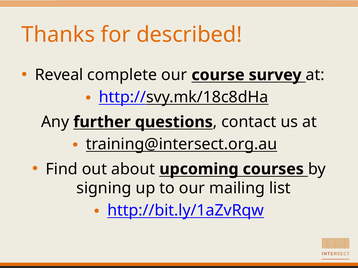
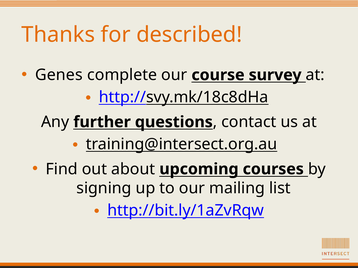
Reveal: Reveal -> Genes
